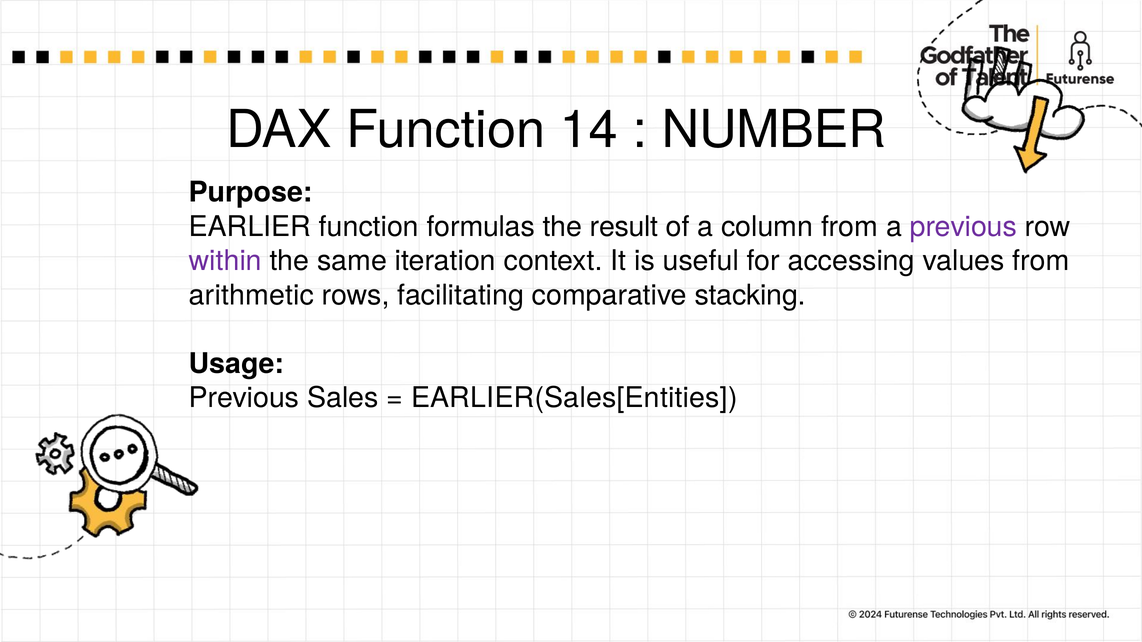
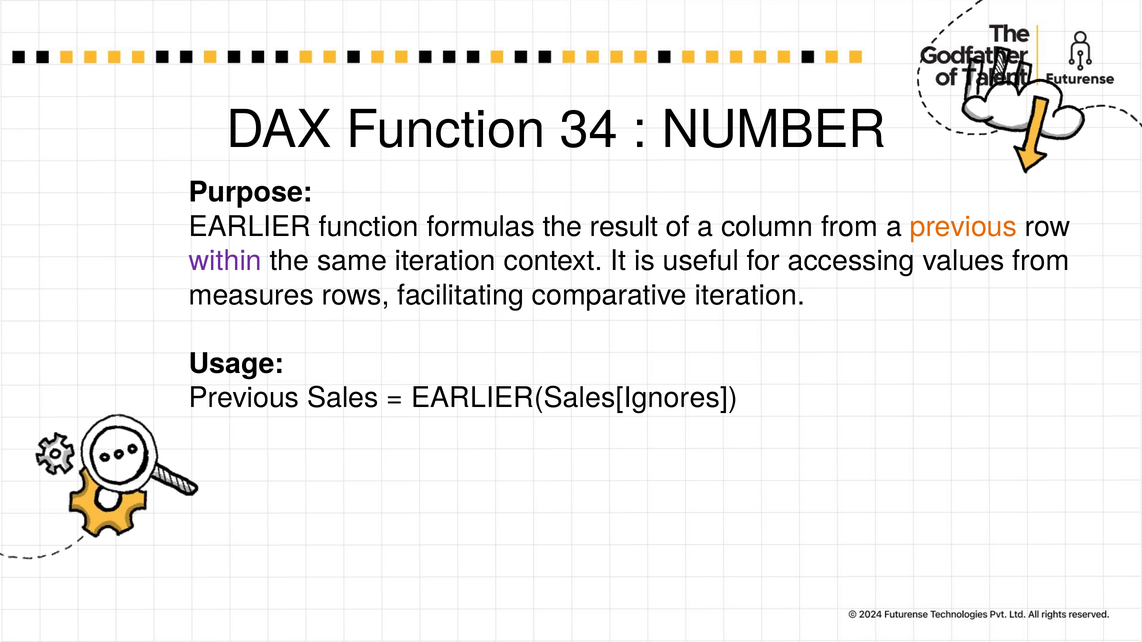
14: 14 -> 34
previous at (963, 227) colour: purple -> orange
arithmetic: arithmetic -> measures
comparative stacking: stacking -> iteration
EARLIER(Sales[Entities: EARLIER(Sales[Entities -> EARLIER(Sales[Ignores
